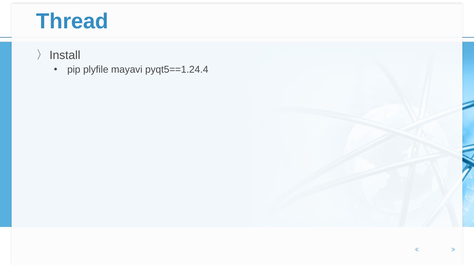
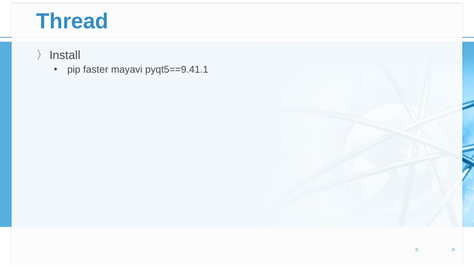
plyfile: plyfile -> faster
pyqt5==1.24.4: pyqt5==1.24.4 -> pyqt5==9.41.1
